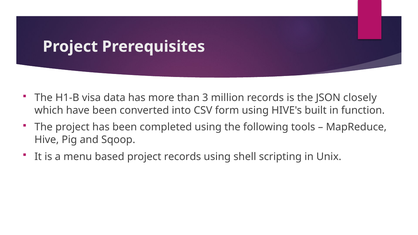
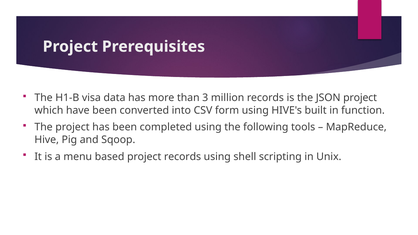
JSON closely: closely -> project
